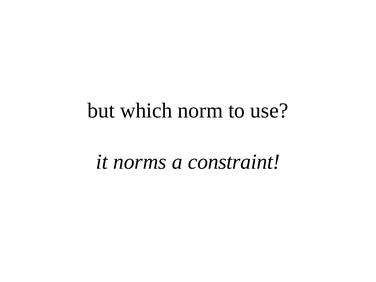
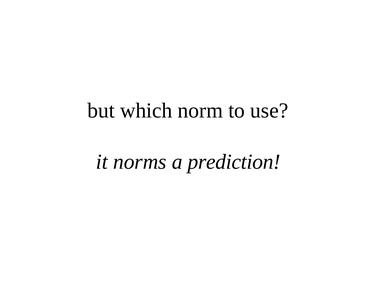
constraint: constraint -> prediction
